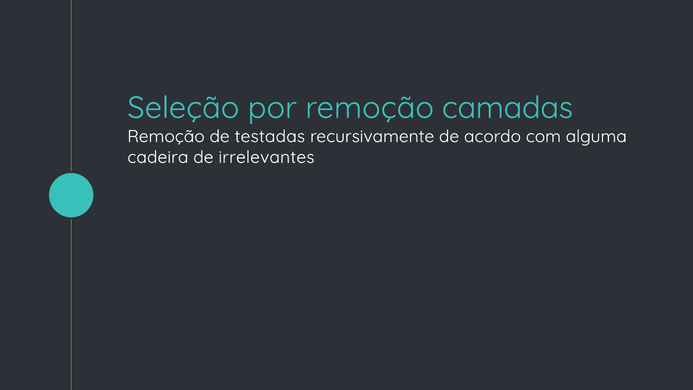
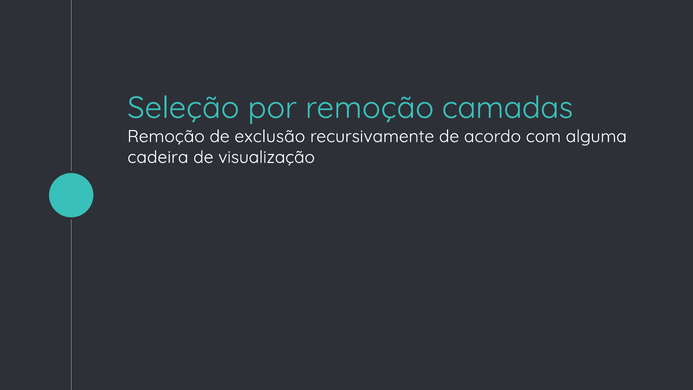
testadas: testadas -> exclusão
irrelevantes: irrelevantes -> visualização
